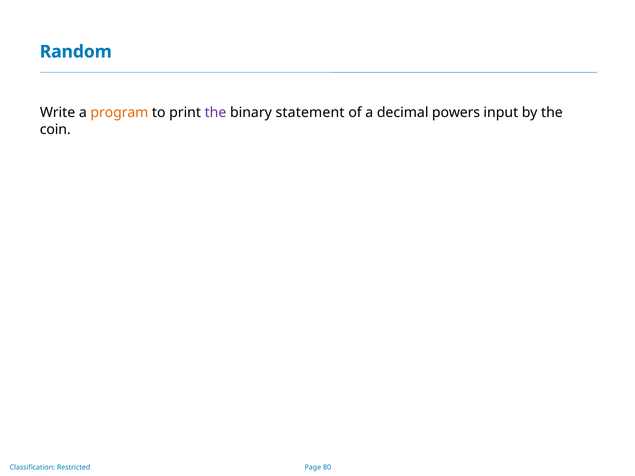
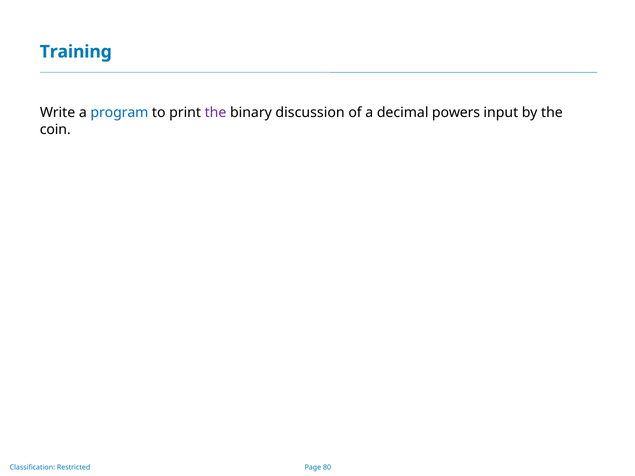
Random: Random -> Training
program colour: orange -> blue
statement: statement -> discussion
